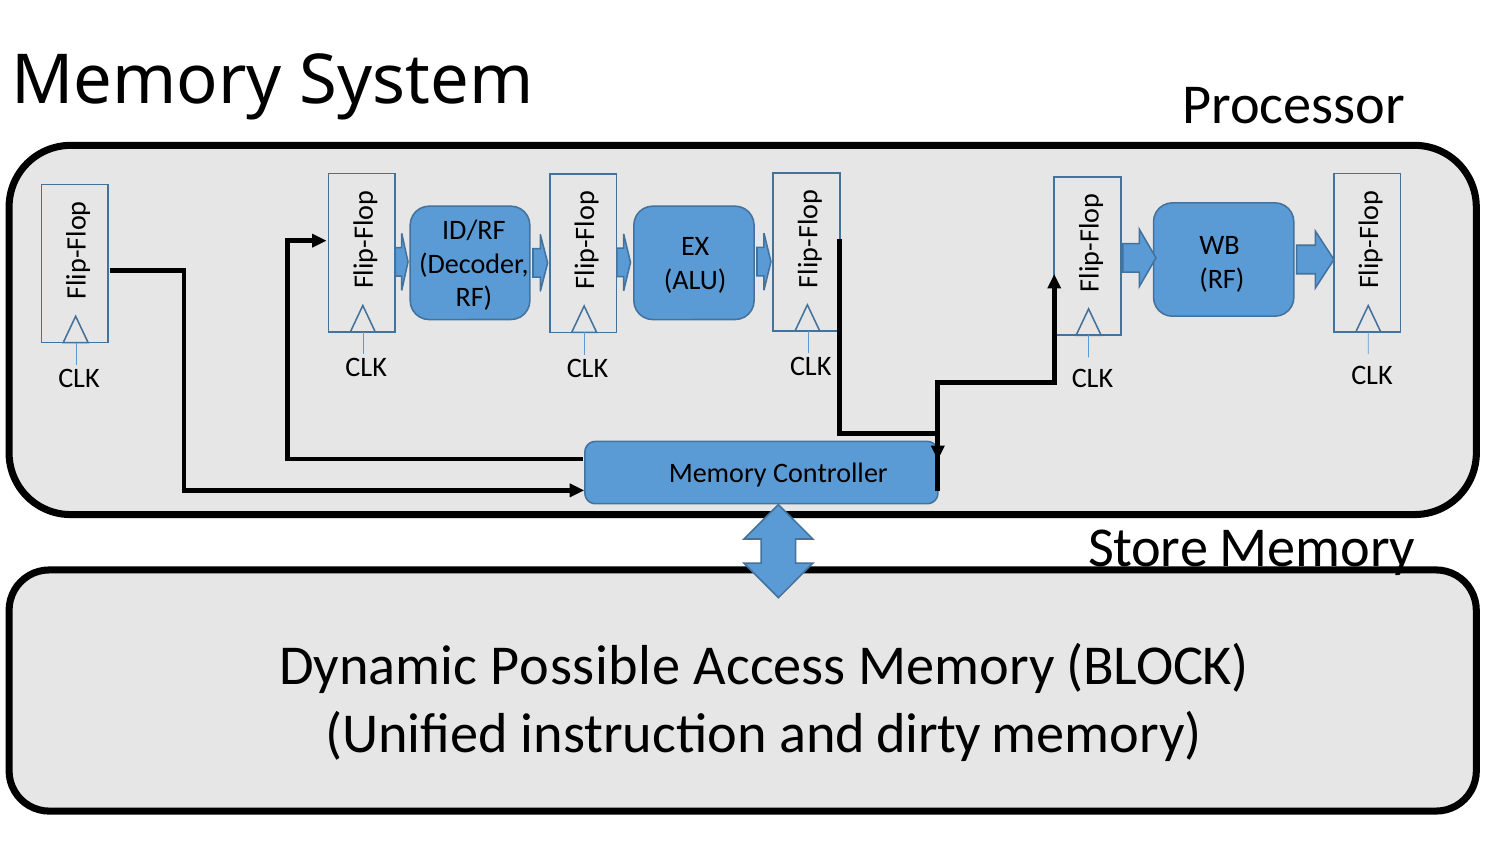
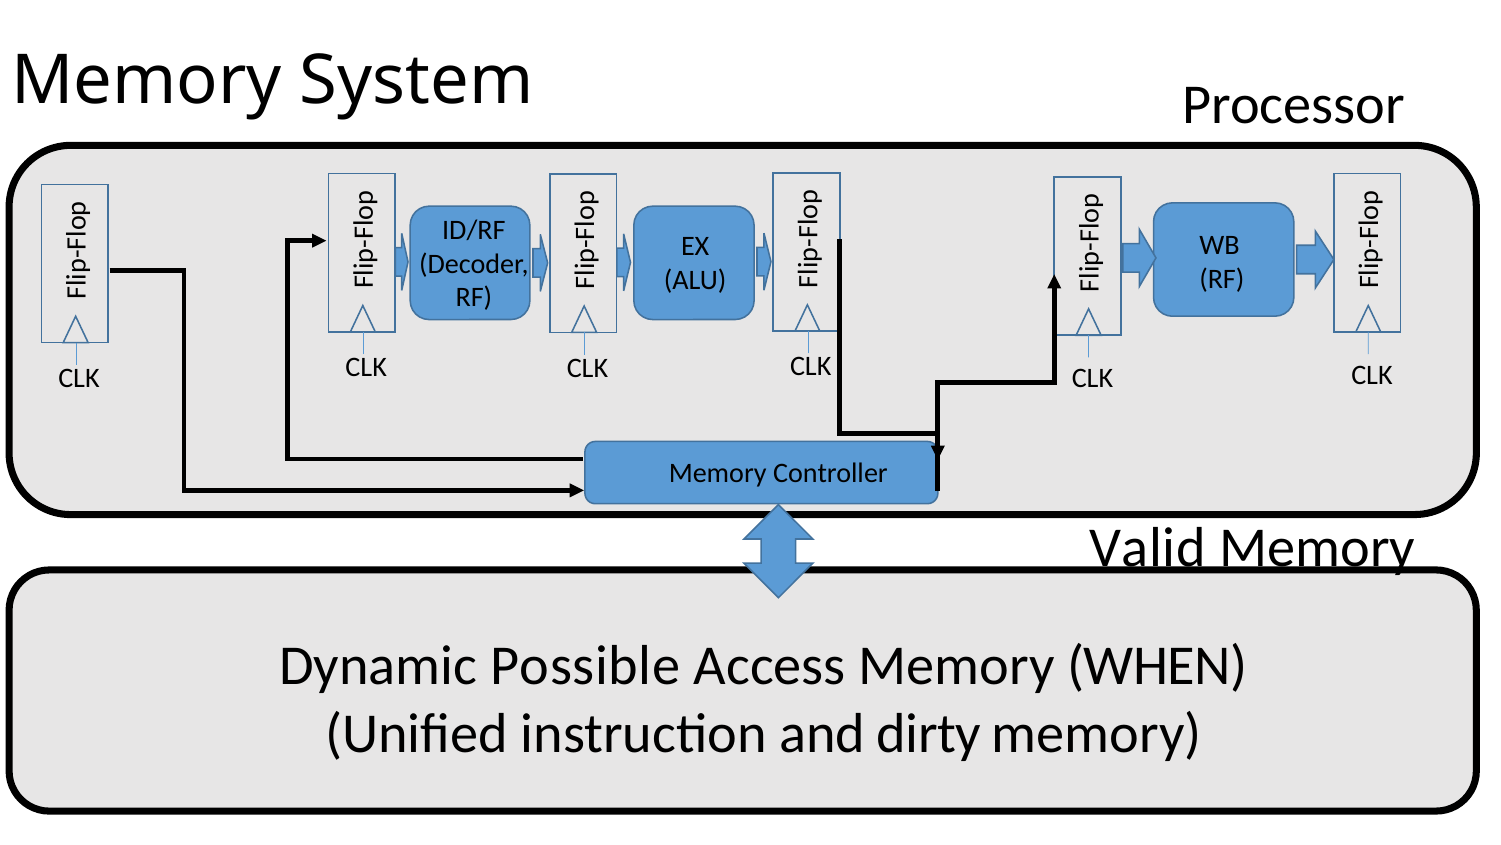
Store: Store -> Valid
BLOCK: BLOCK -> WHEN
